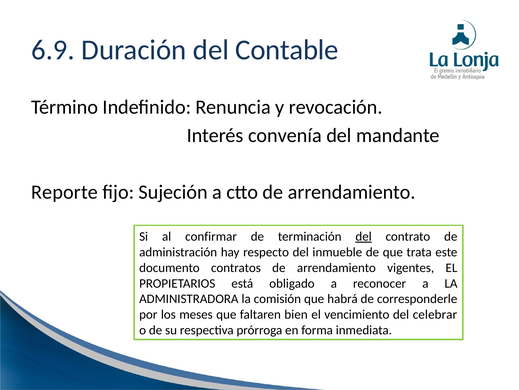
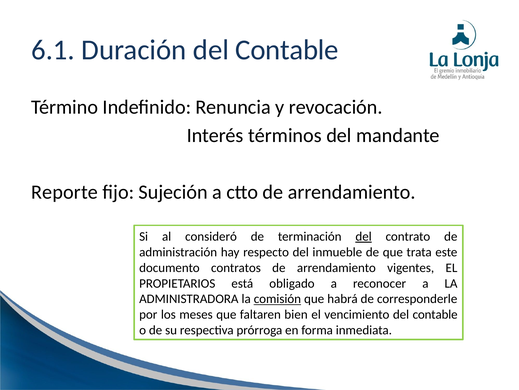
6.9: 6.9 -> 6.1
convenía: convenía -> términos
confirmar: confirmar -> consideró
comisión underline: none -> present
vencimiento del celebrar: celebrar -> contable
